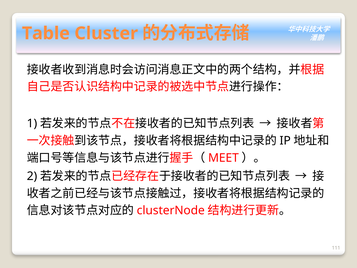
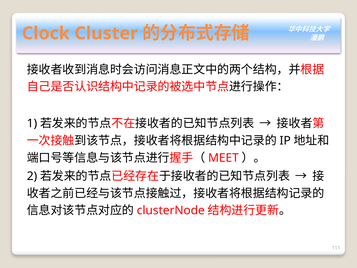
Table: Table -> Clock
